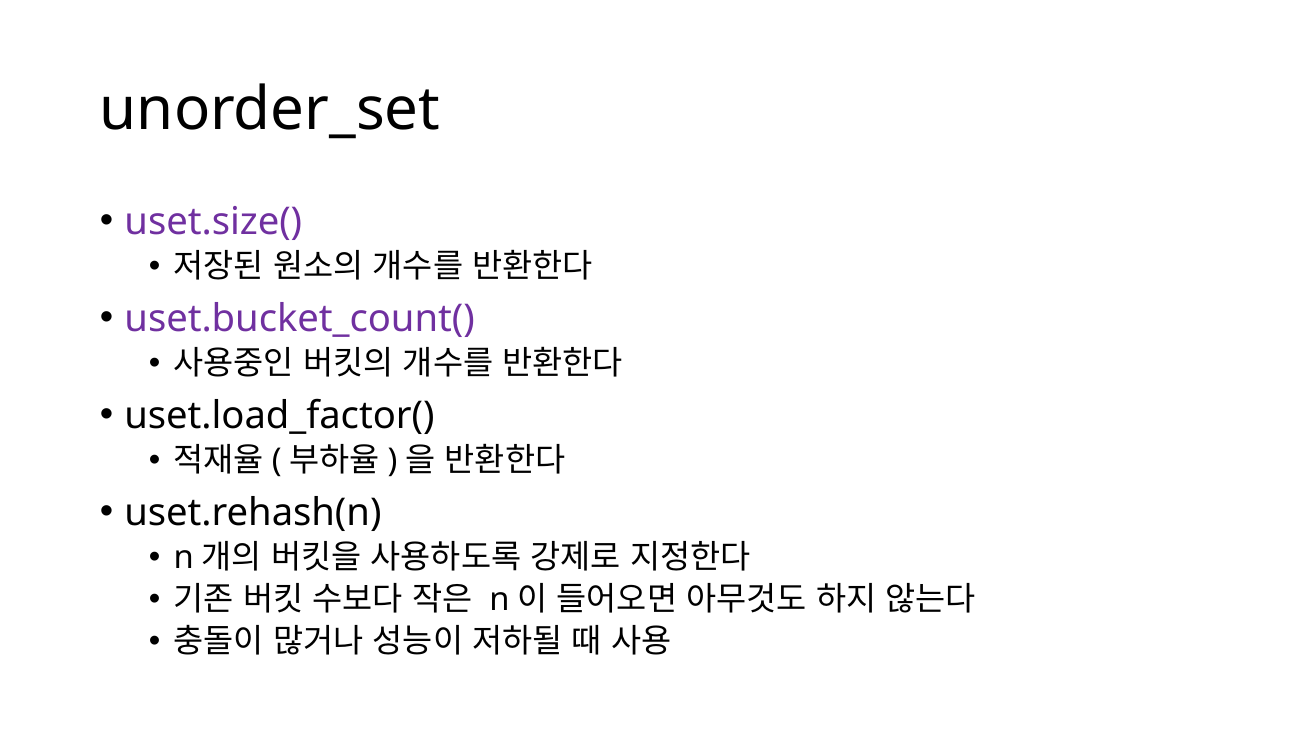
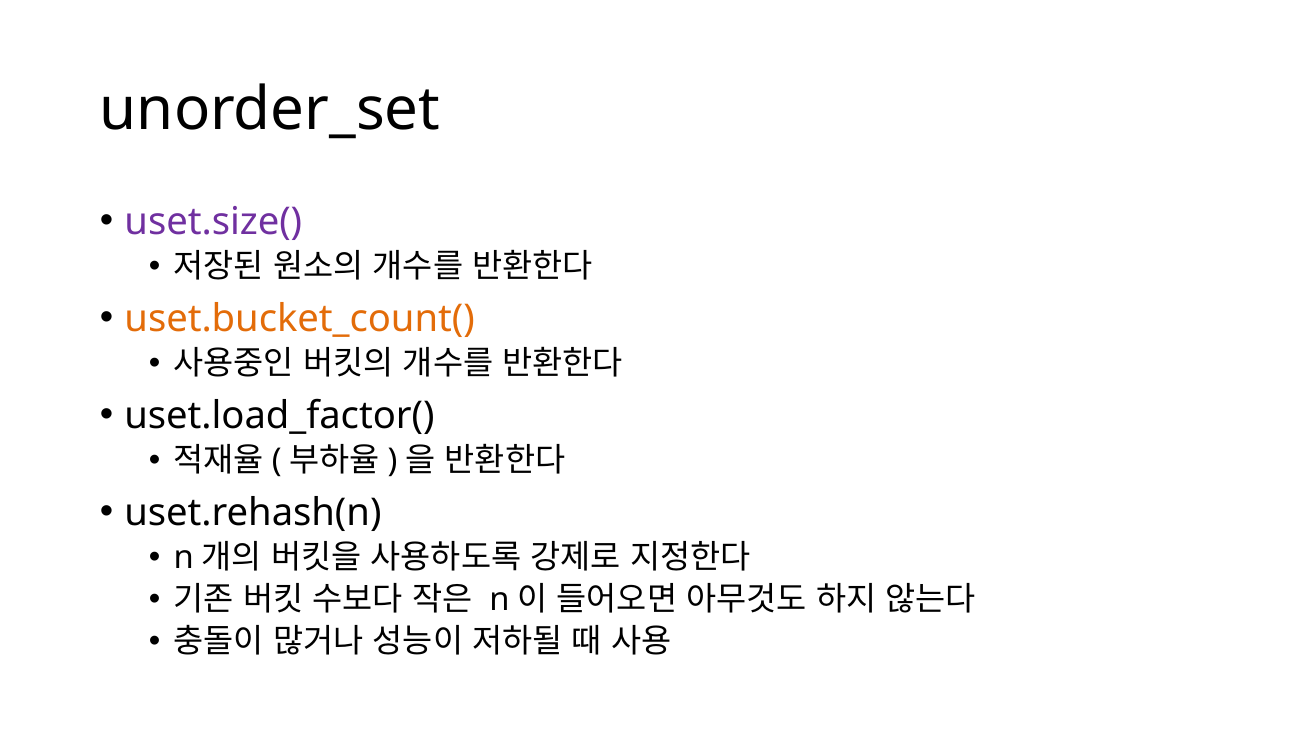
uset.bucket_count( colour: purple -> orange
